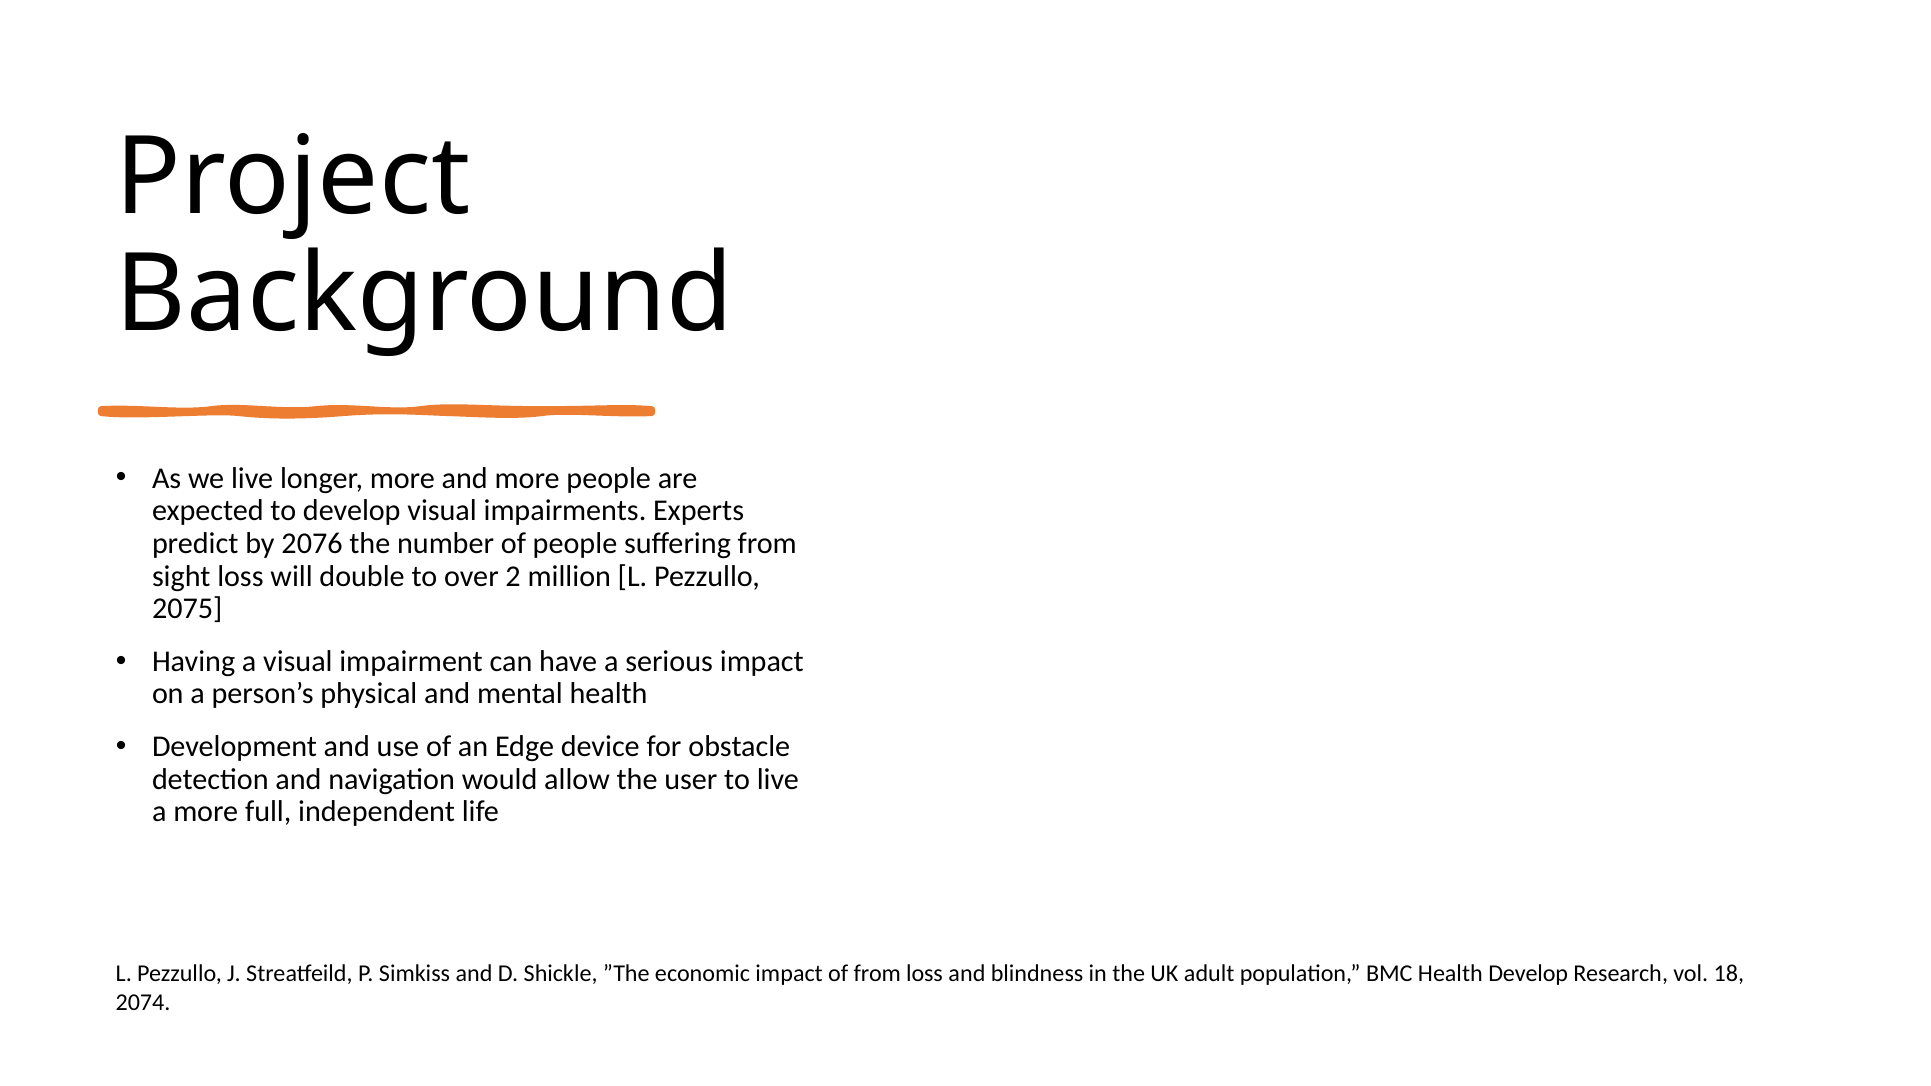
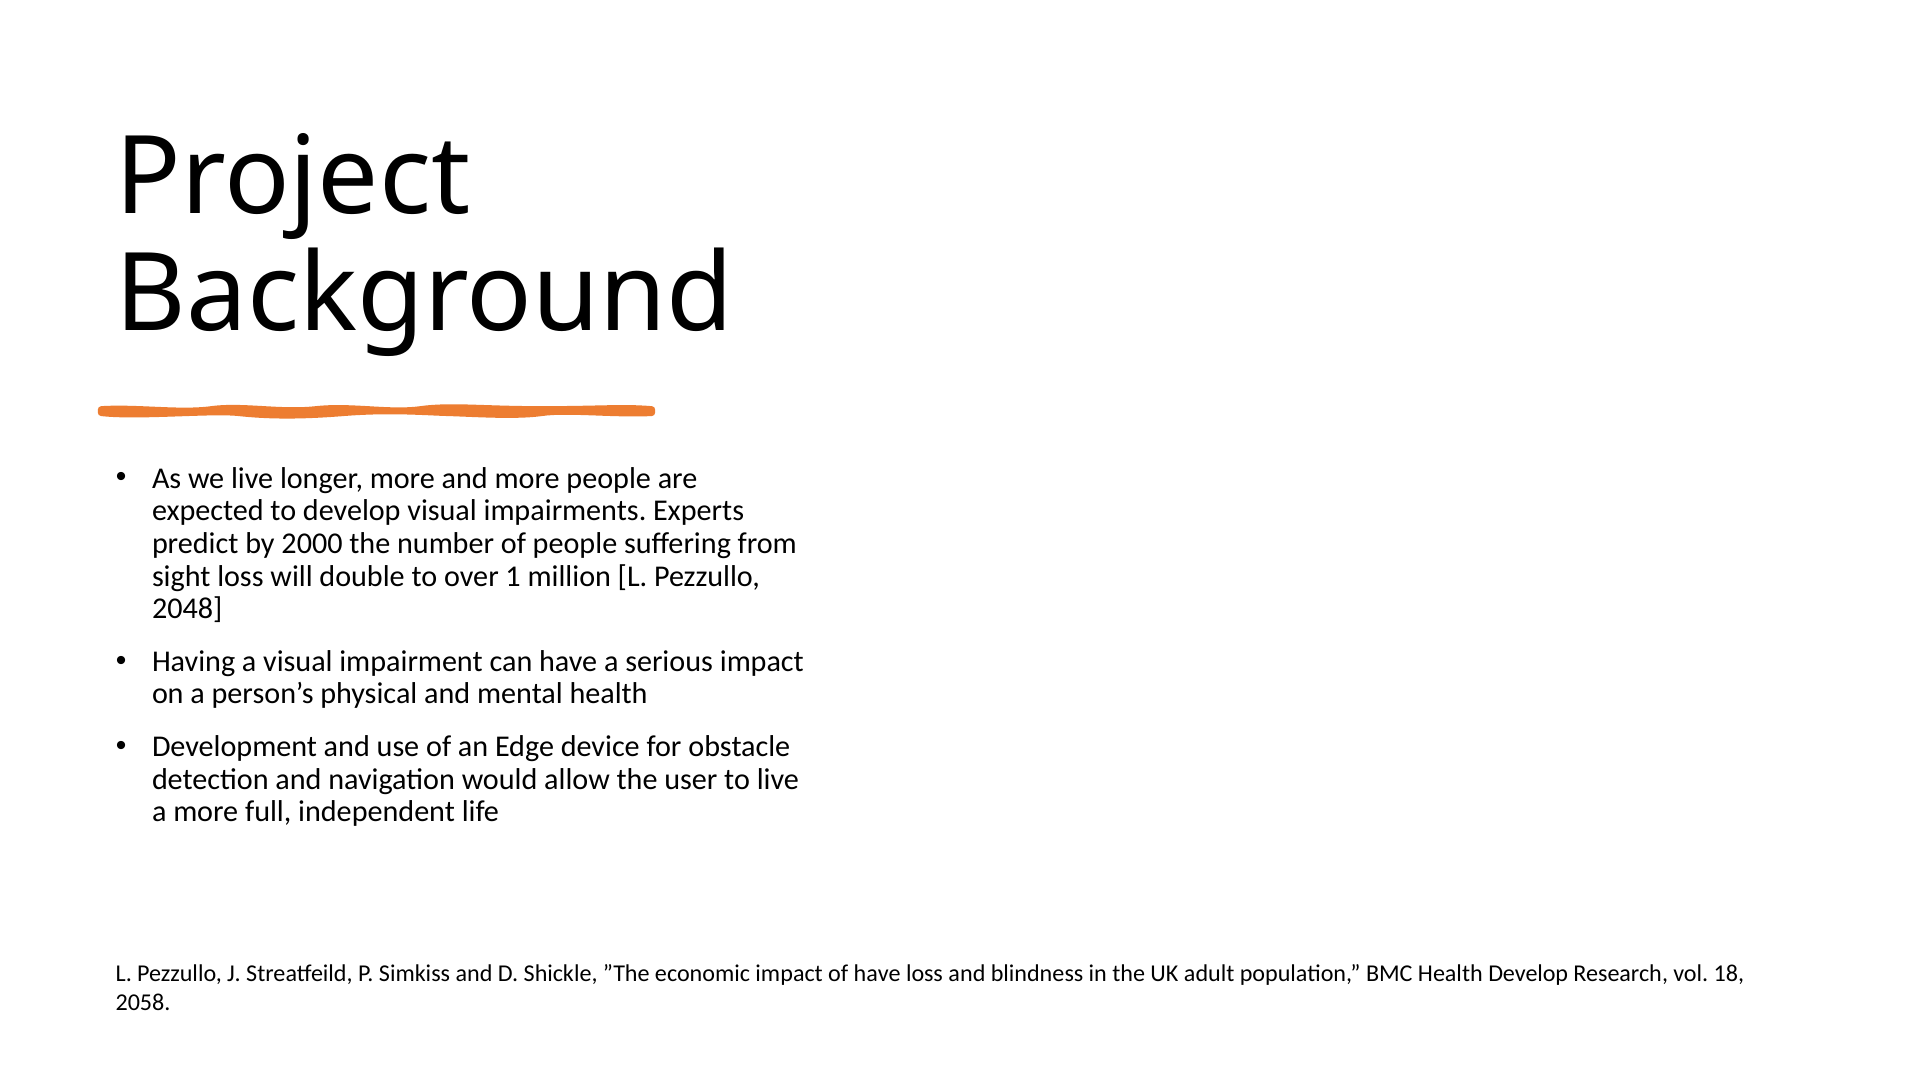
2076: 2076 -> 2000
2: 2 -> 1
2075: 2075 -> 2048
of from: from -> have
2074: 2074 -> 2058
